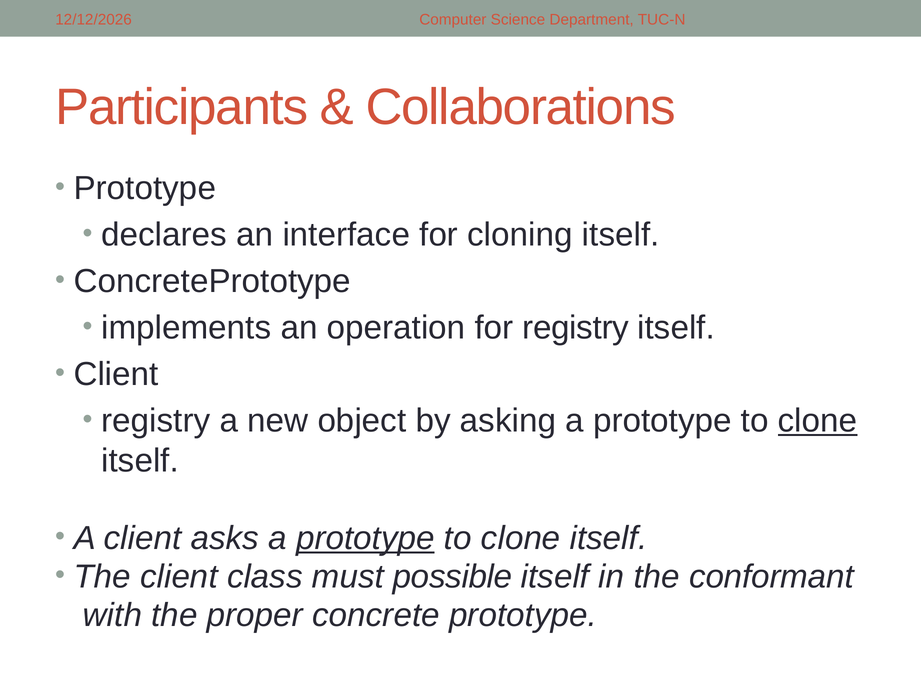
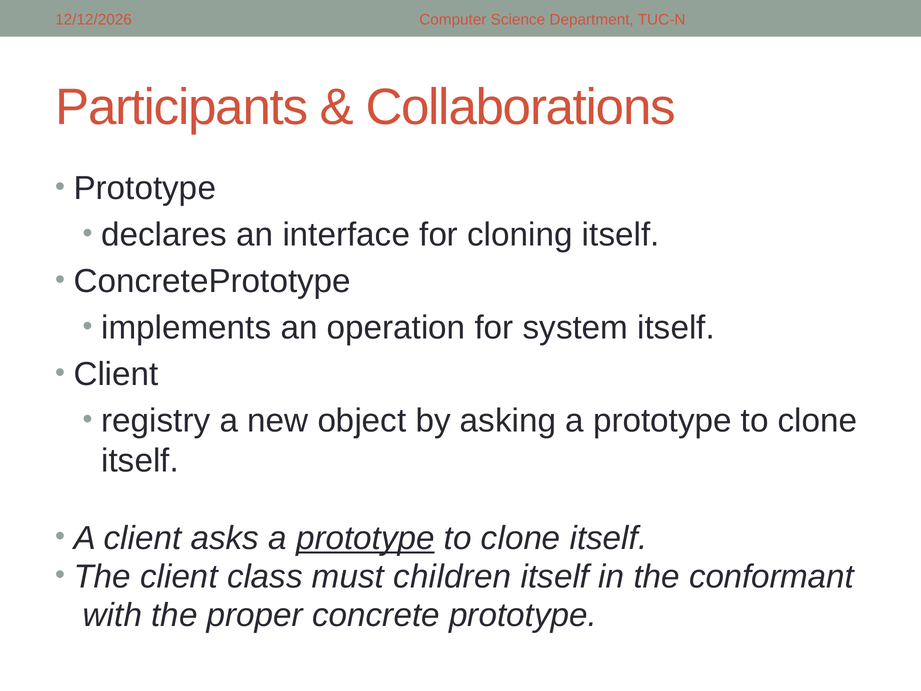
for registry: registry -> system
clone at (818, 421) underline: present -> none
possible: possible -> children
